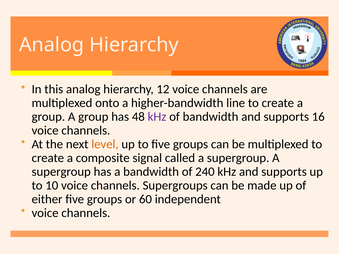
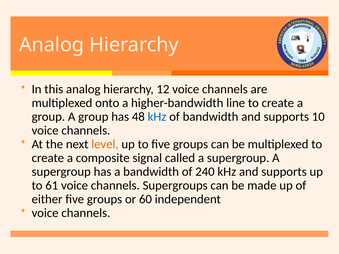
kHz at (157, 117) colour: purple -> blue
16: 16 -> 10
10: 10 -> 61
